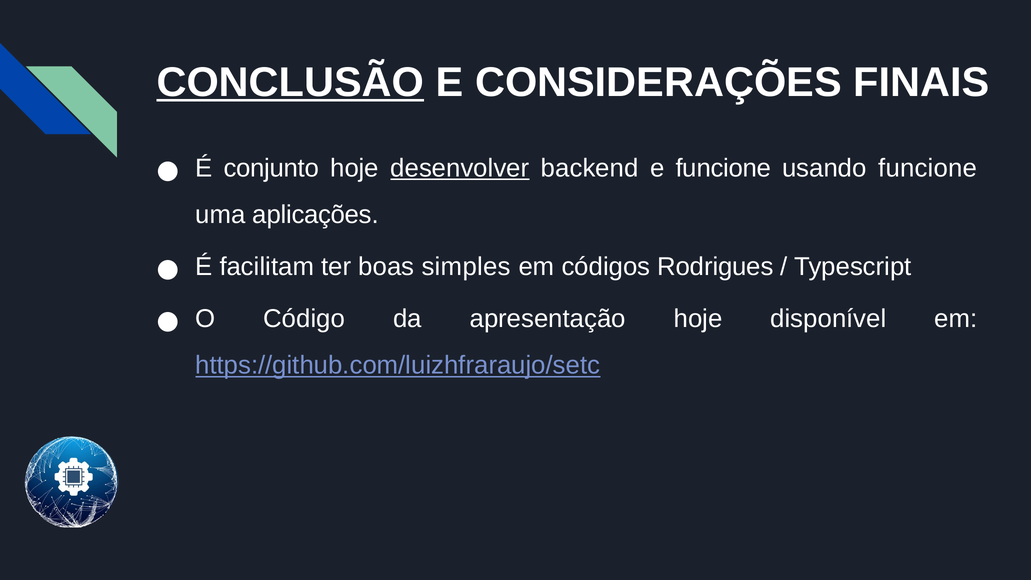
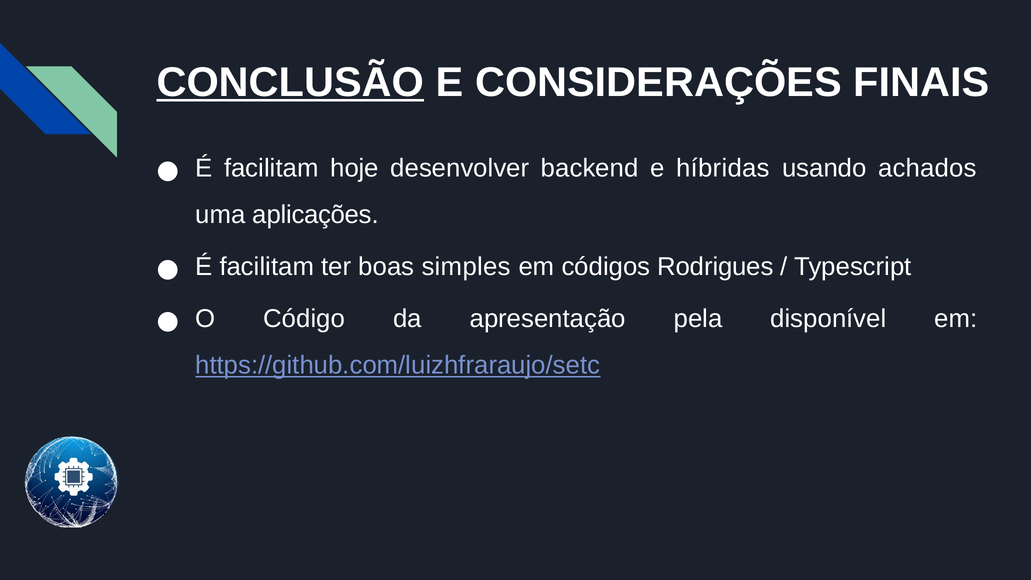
conjunto at (271, 168): conjunto -> facilitam
desenvolver underline: present -> none
e funcione: funcione -> híbridas
usando funcione: funcione -> achados
apresentação hoje: hoje -> pela
